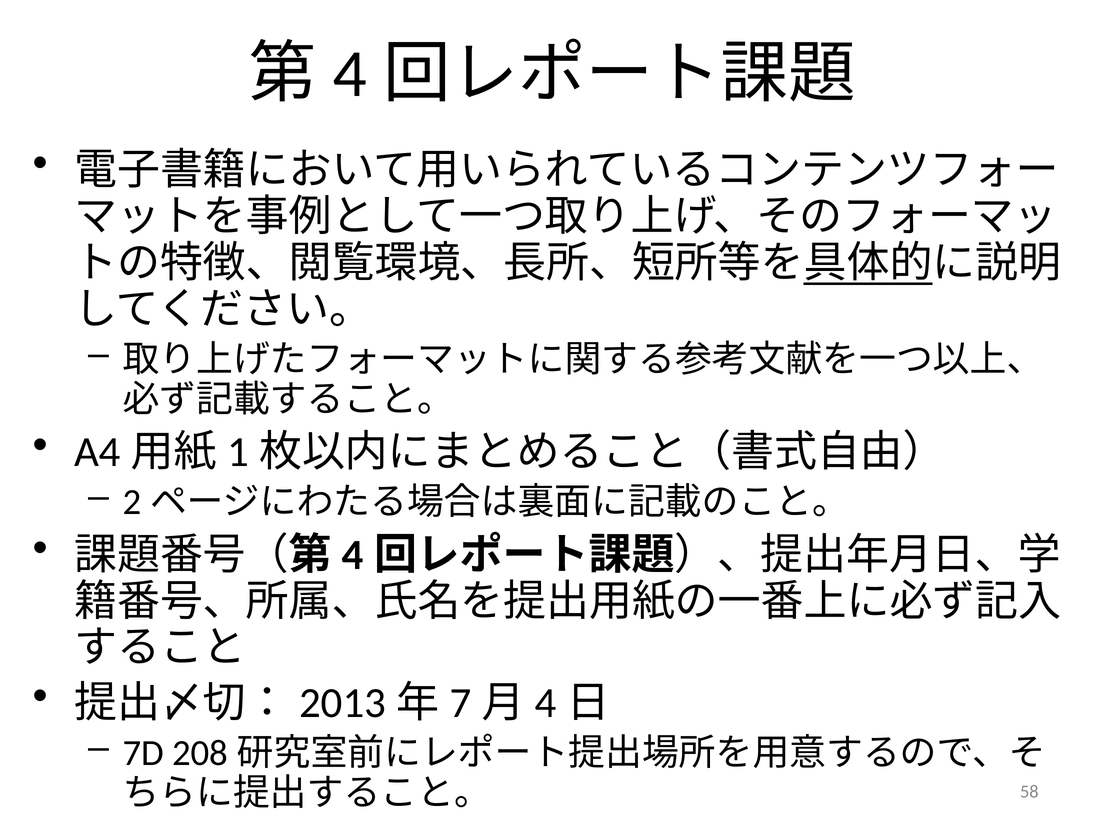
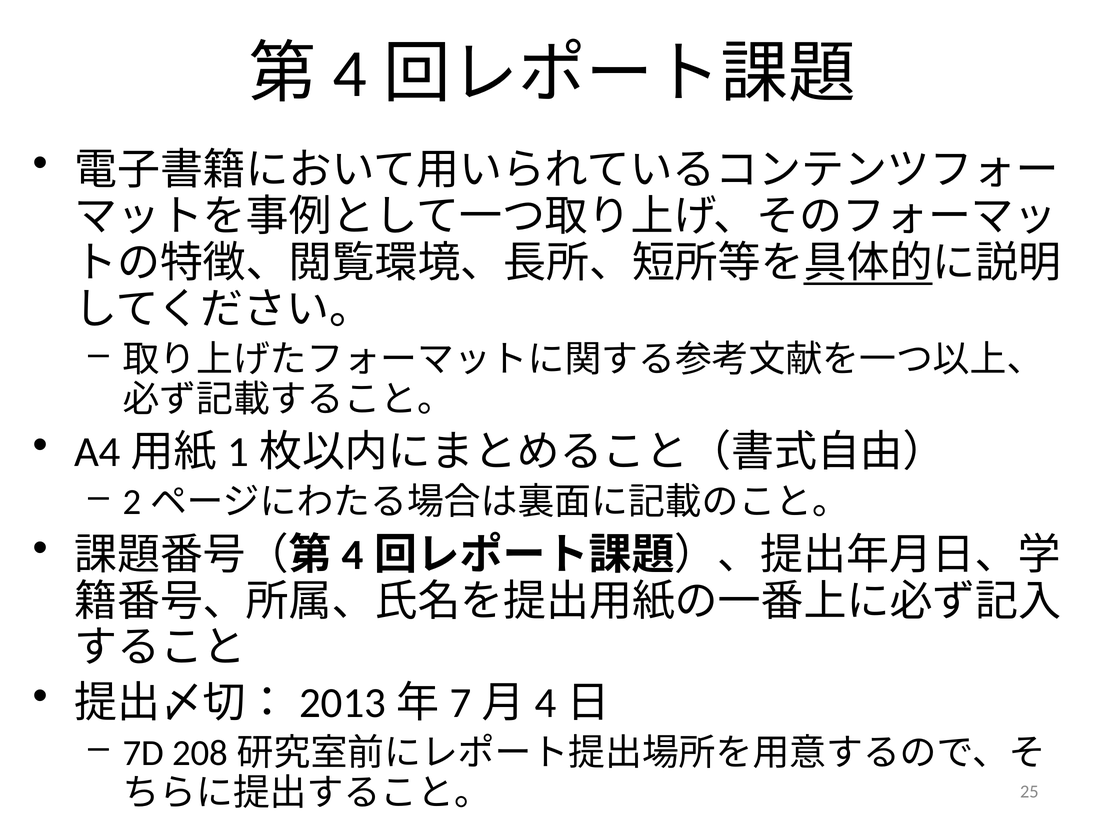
58: 58 -> 25
